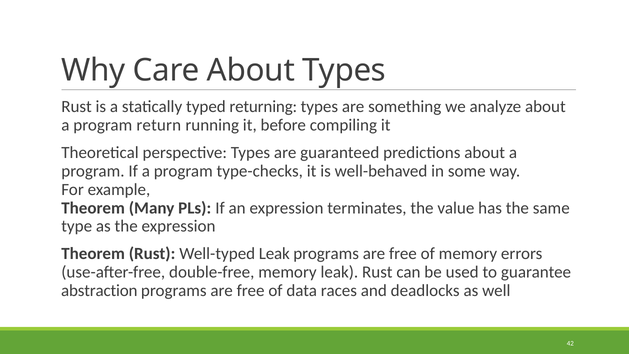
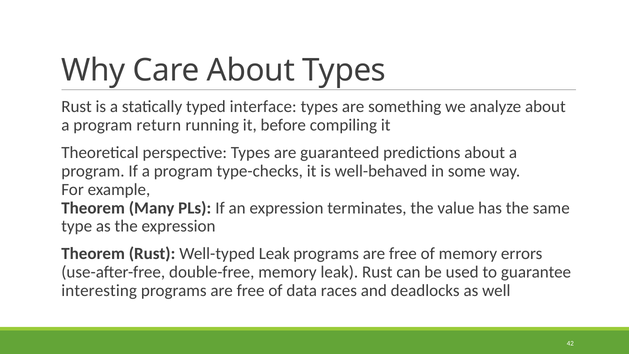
returning: returning -> interface
abstraction: abstraction -> interesting
